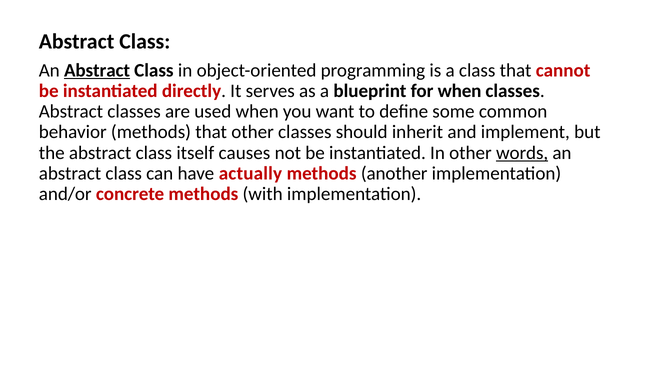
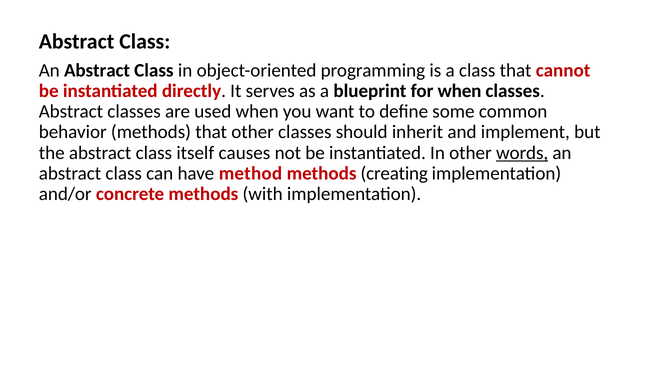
Abstract at (97, 70) underline: present -> none
actually: actually -> method
another: another -> creating
